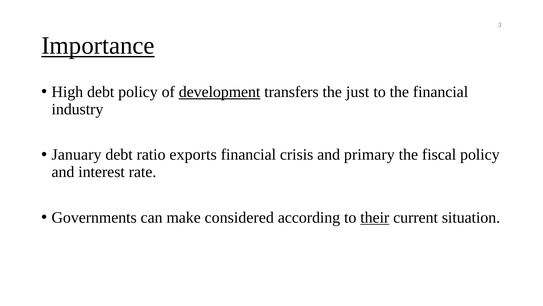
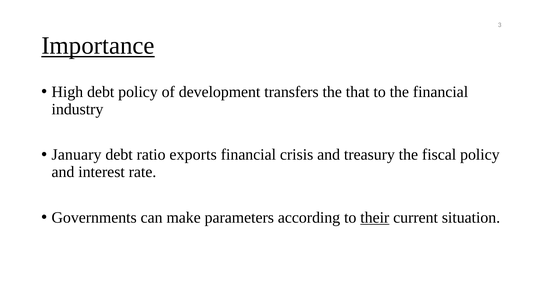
development underline: present -> none
just: just -> that
primary: primary -> treasury
considered: considered -> parameters
